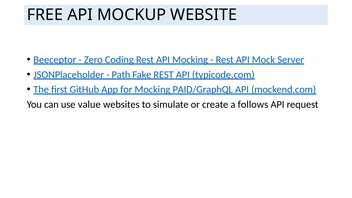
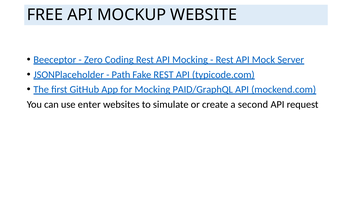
value: value -> enter
follows: follows -> second
